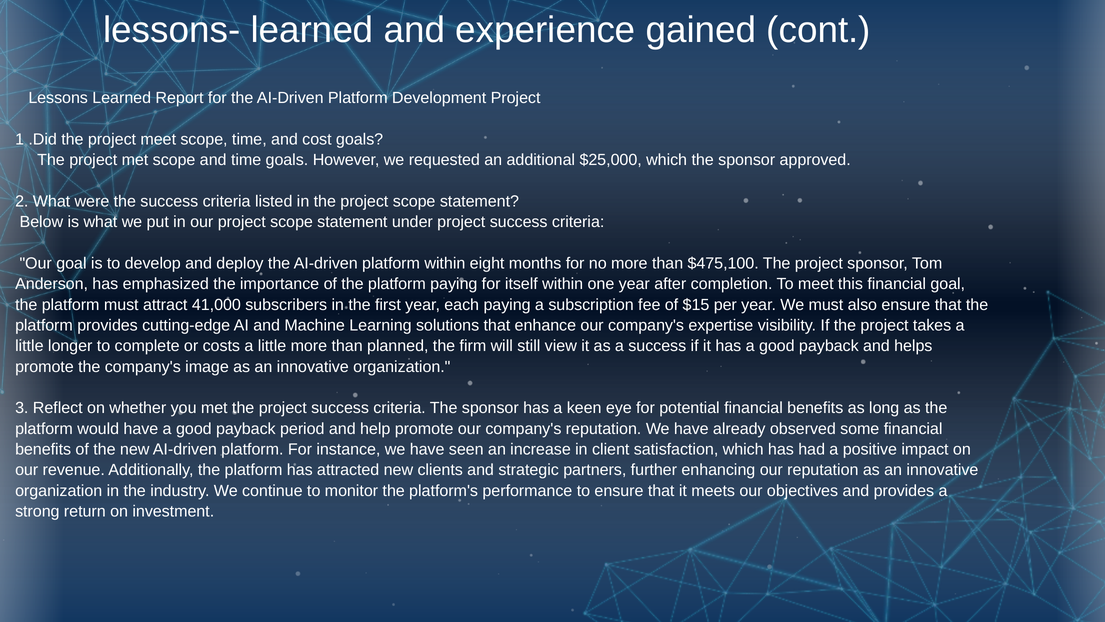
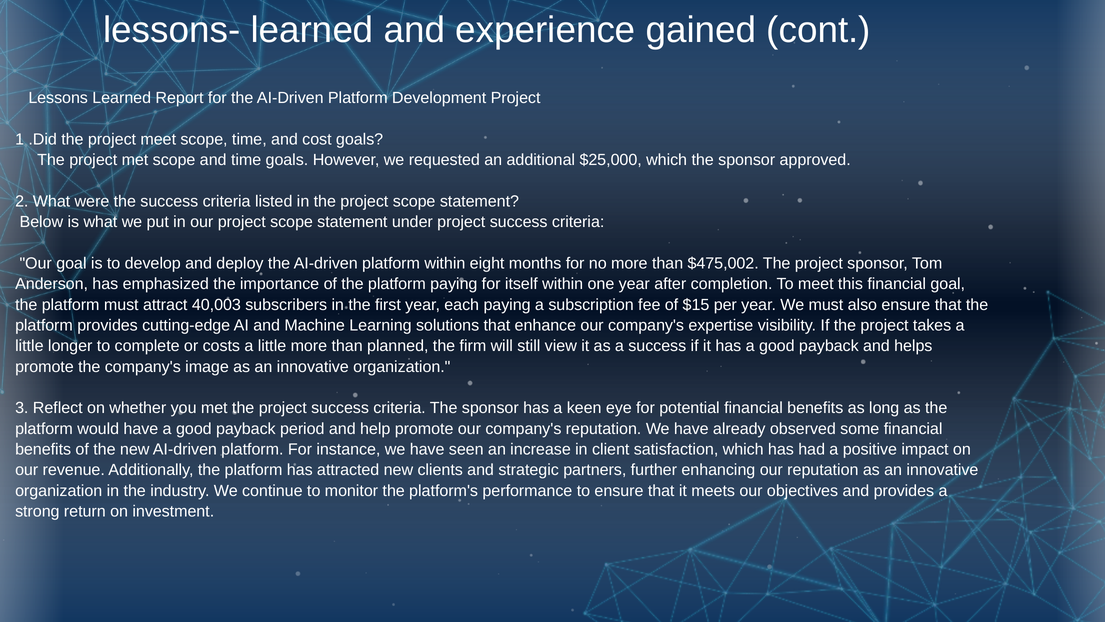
$475,100: $475,100 -> $475,002
41,000: 41,000 -> 40,003
